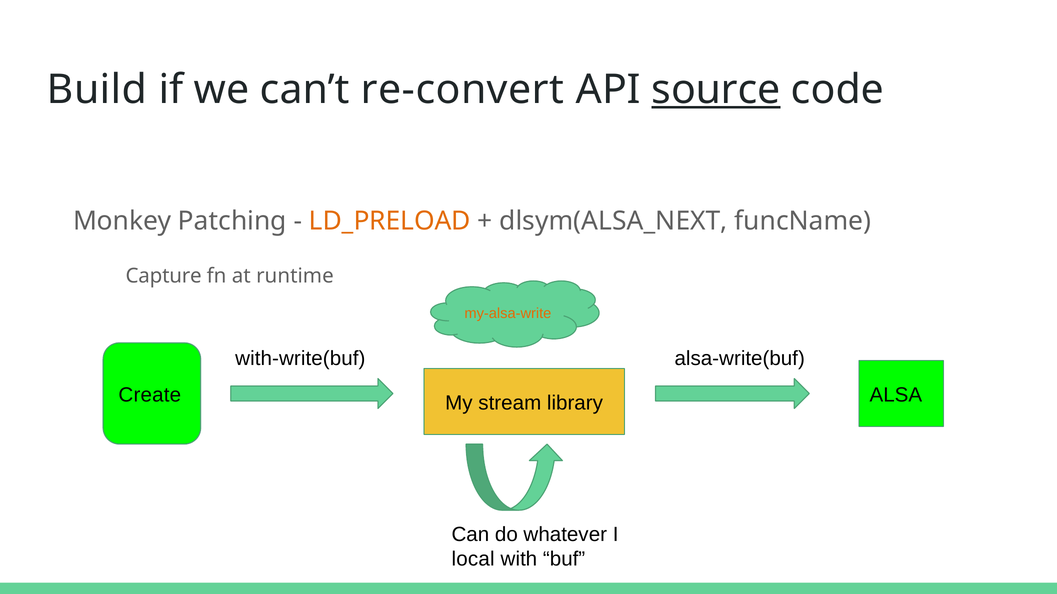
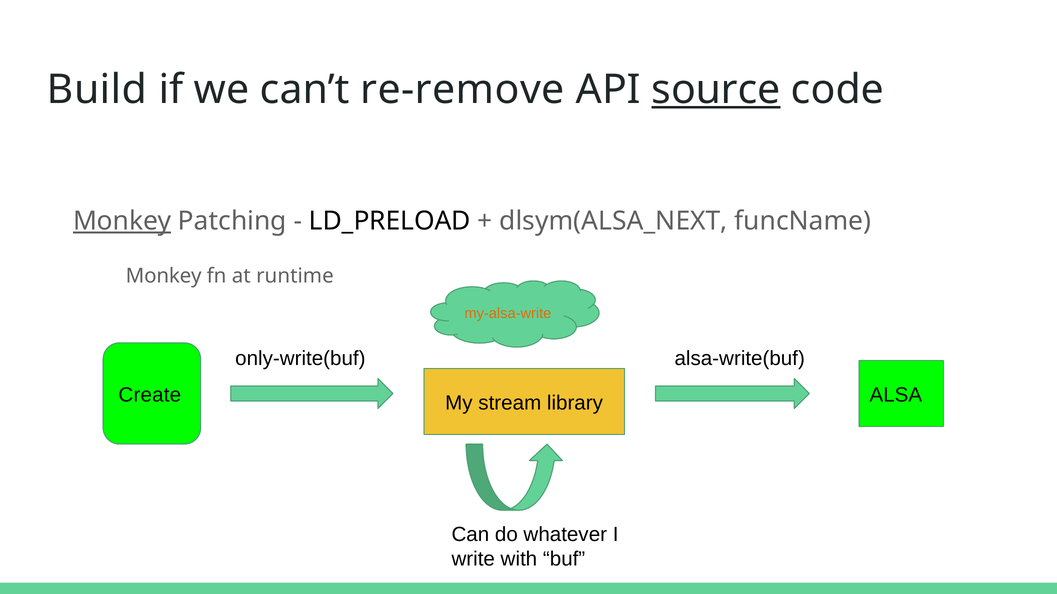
re-convert: re-convert -> re-remove
Monkey at (122, 221) underline: none -> present
LD_PRELOAD colour: orange -> black
Capture at (164, 276): Capture -> Monkey
with-write(buf: with-write(buf -> only-write(buf
local: local -> write
